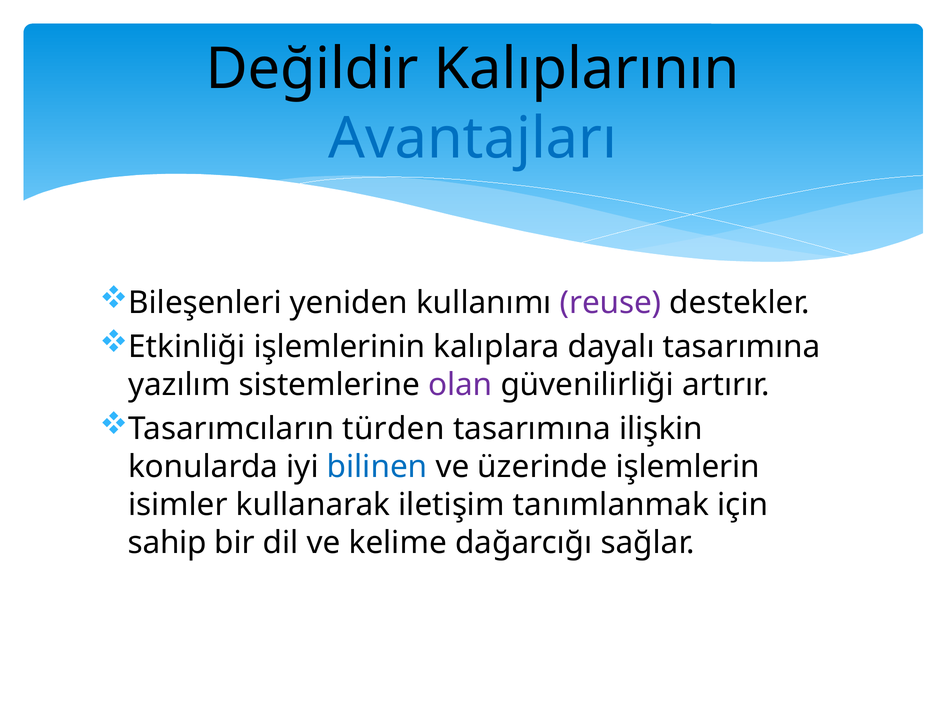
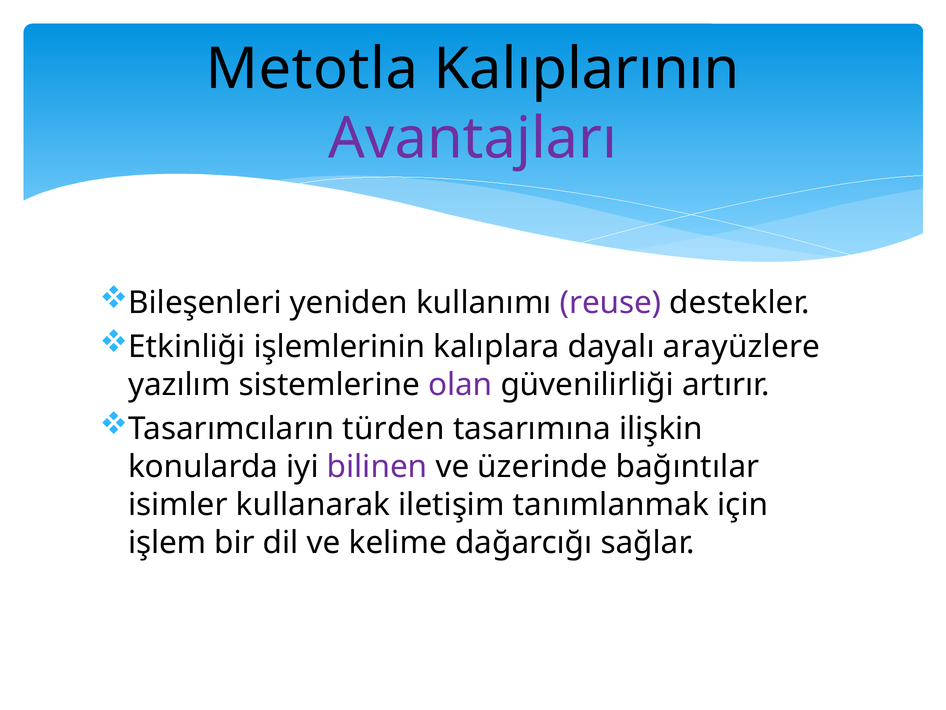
Değildir: Değildir -> Metotla
Avantajları colour: blue -> purple
dayalı tasarımına: tasarımına -> arayüzlere
bilinen colour: blue -> purple
işlemlerin: işlemlerin -> bağıntılar
sahip: sahip -> işlem
